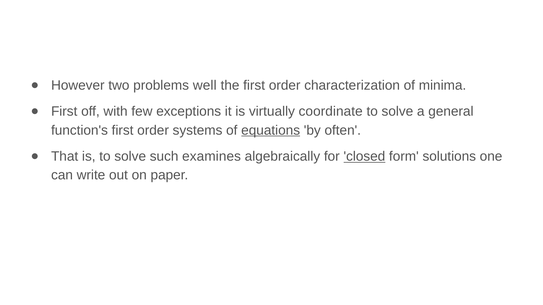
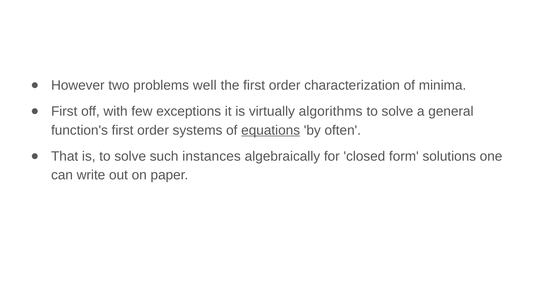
coordinate: coordinate -> algorithms
examines: examines -> instances
closed underline: present -> none
